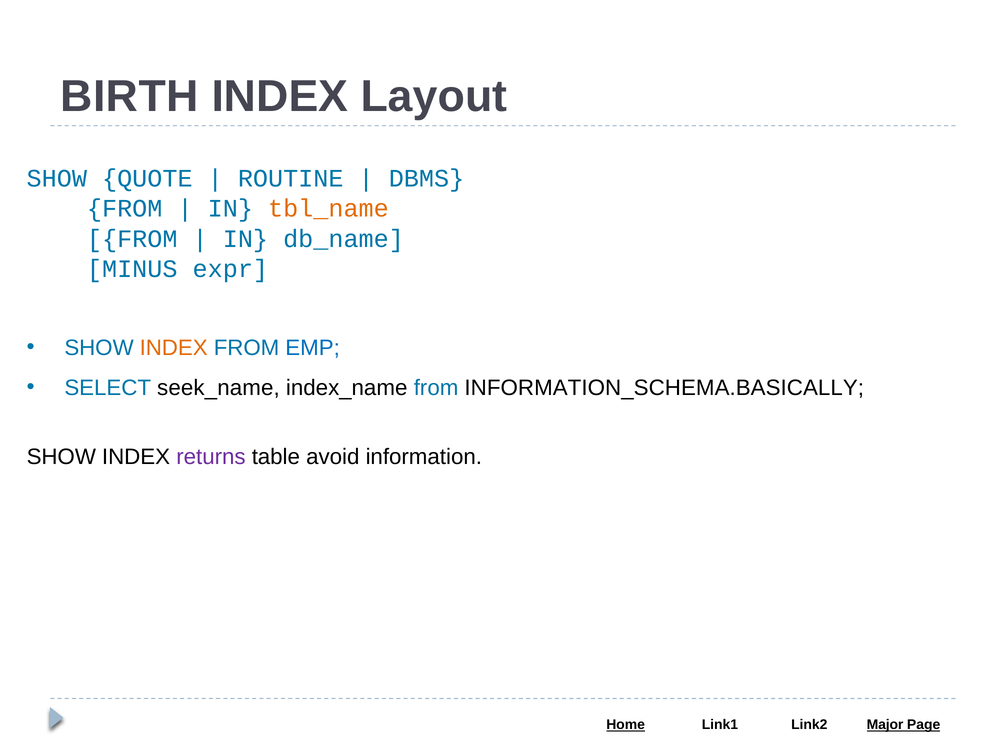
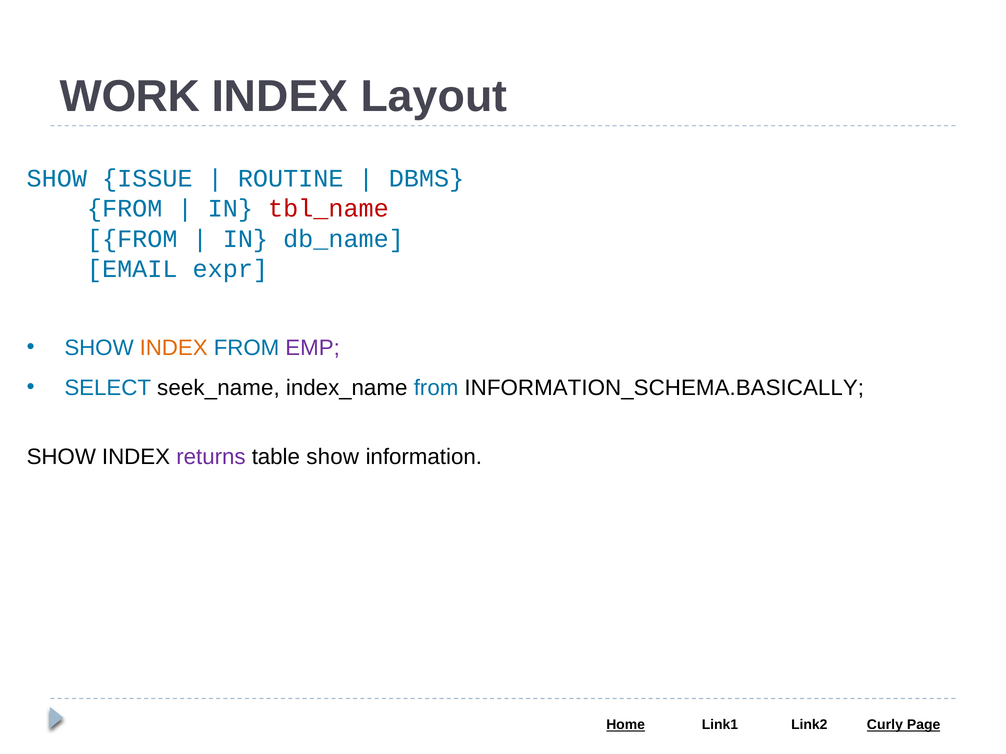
BIRTH: BIRTH -> WORK
QUOTE: QUOTE -> ISSUE
tbl_name colour: orange -> red
MINUS: MINUS -> EMAIL
EMP colour: blue -> purple
table avoid: avoid -> show
Major: Major -> Curly
